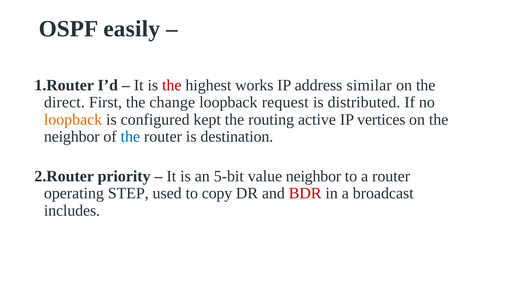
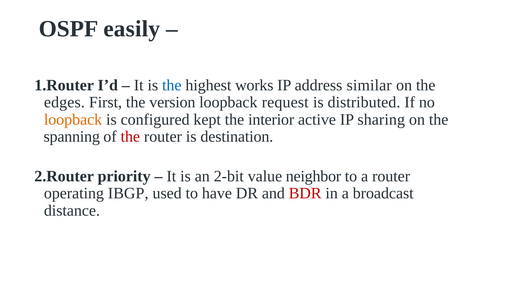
the at (172, 85) colour: red -> blue
direct: direct -> edges
change: change -> version
routing: routing -> interior
vertices: vertices -> sharing
neighbor at (72, 137): neighbor -> spanning
the at (130, 137) colour: blue -> red
5-bit: 5-bit -> 2-bit
STEP: STEP -> IBGP
copy: copy -> have
includes: includes -> distance
